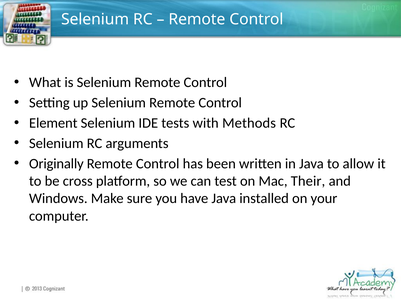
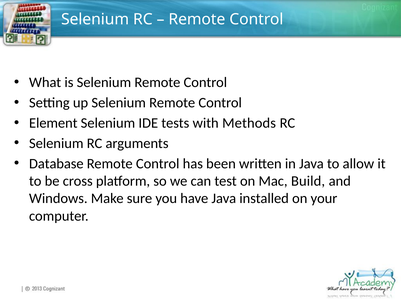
Originally: Originally -> Database
Their: Their -> Build
